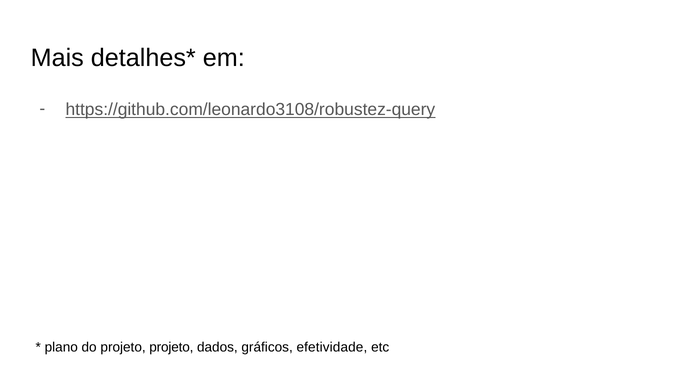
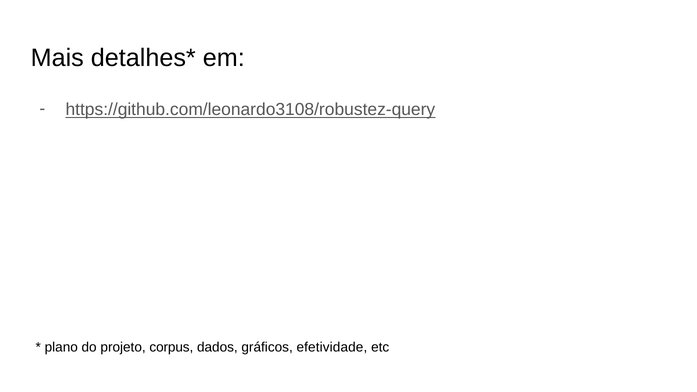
projeto projeto: projeto -> corpus
